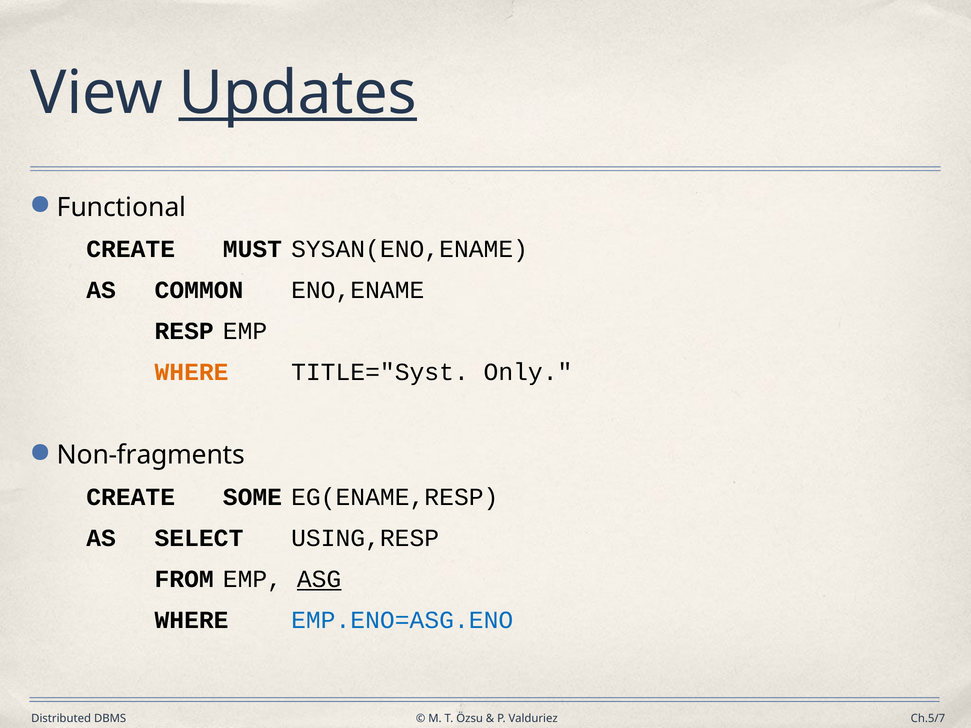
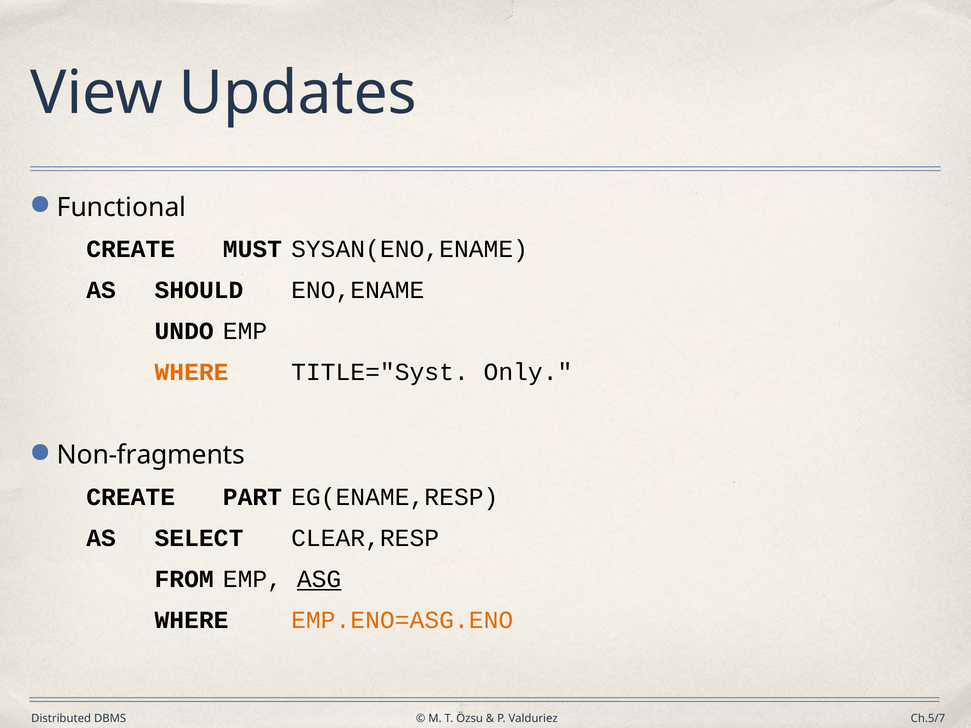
Updates underline: present -> none
COMMON: COMMON -> SHOULD
RESP: RESP -> UNDO
SOME: SOME -> PART
USING,RESP: USING,RESP -> CLEAR,RESP
EMP.ENO=ASG.ENO colour: blue -> orange
